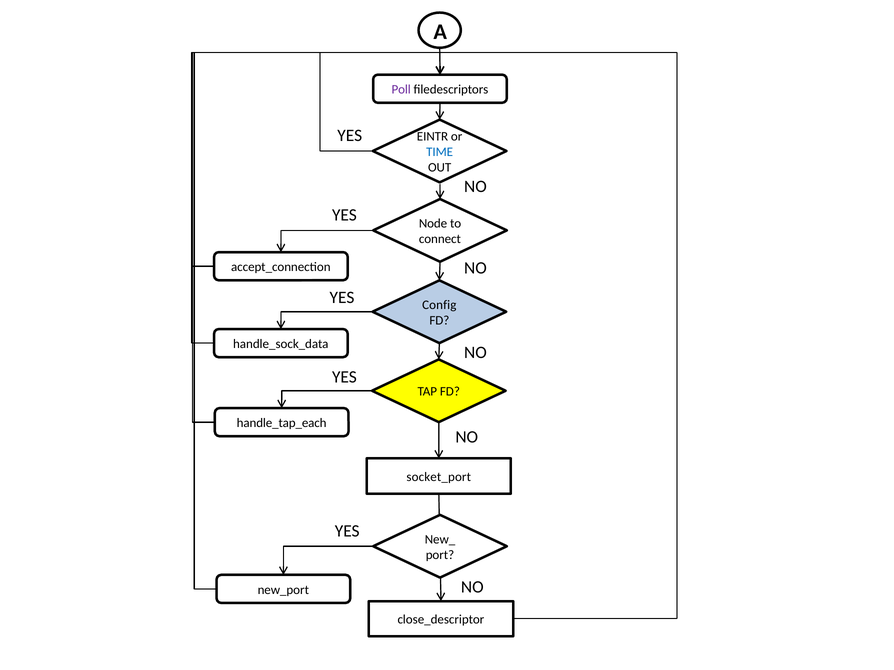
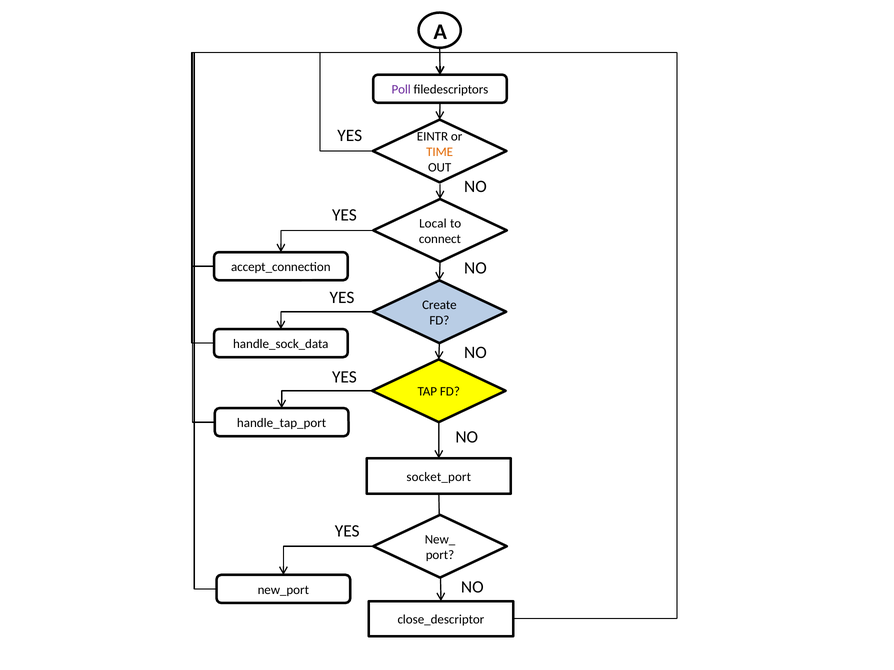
TIME colour: blue -> orange
Node: Node -> Local
Config: Config -> Create
handle_tap_each: handle_tap_each -> handle_tap_port
